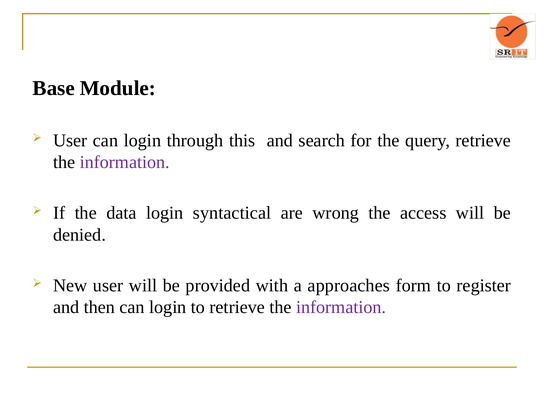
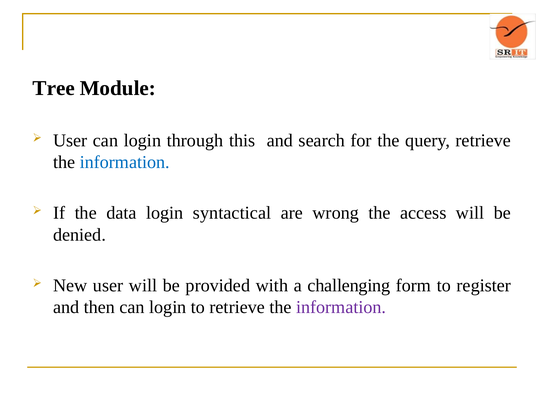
Base: Base -> Tree
information at (125, 162) colour: purple -> blue
approaches: approaches -> challenging
